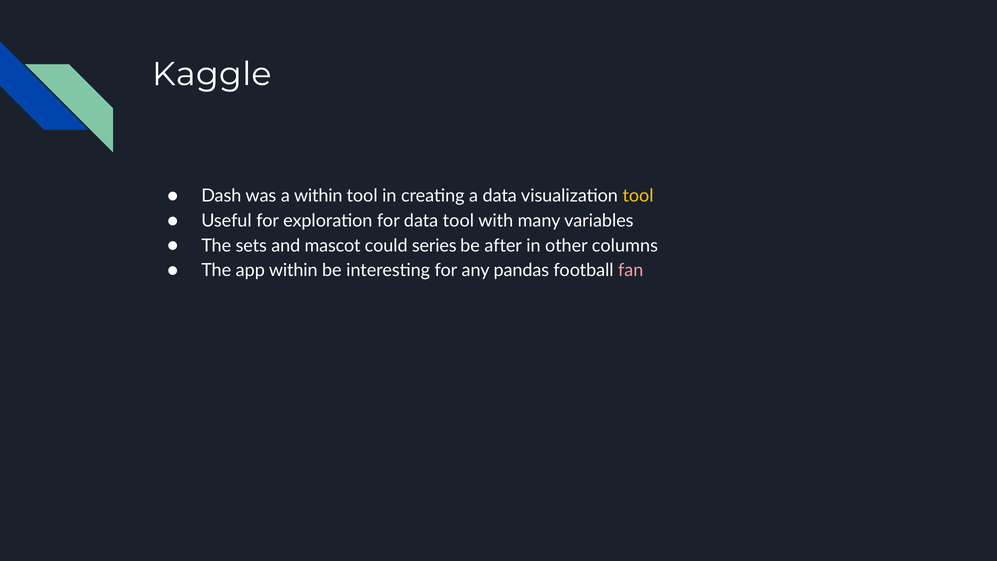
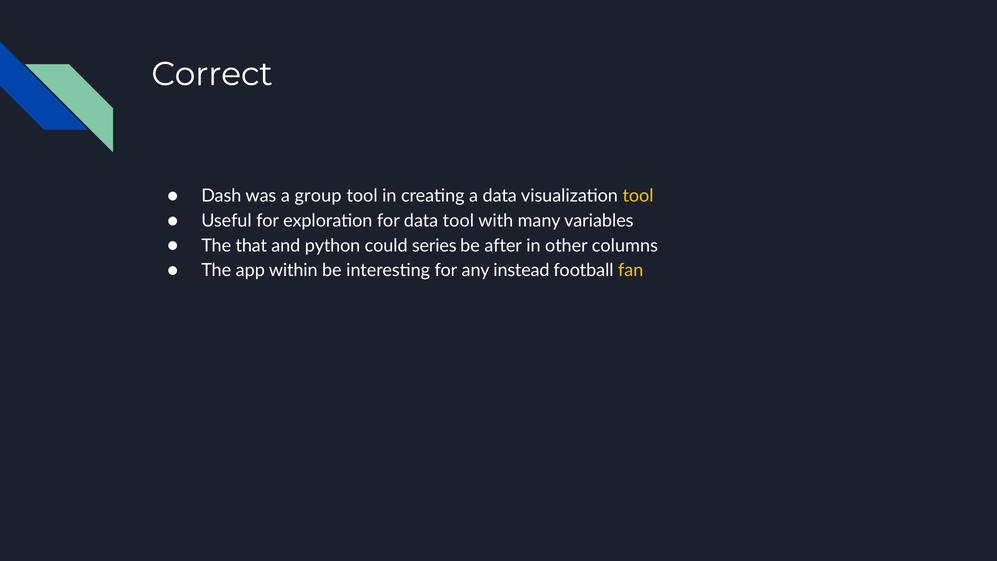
Kaggle: Kaggle -> Correct
a within: within -> group
sets: sets -> that
mascot: mascot -> python
pandas: pandas -> instead
fan colour: pink -> yellow
